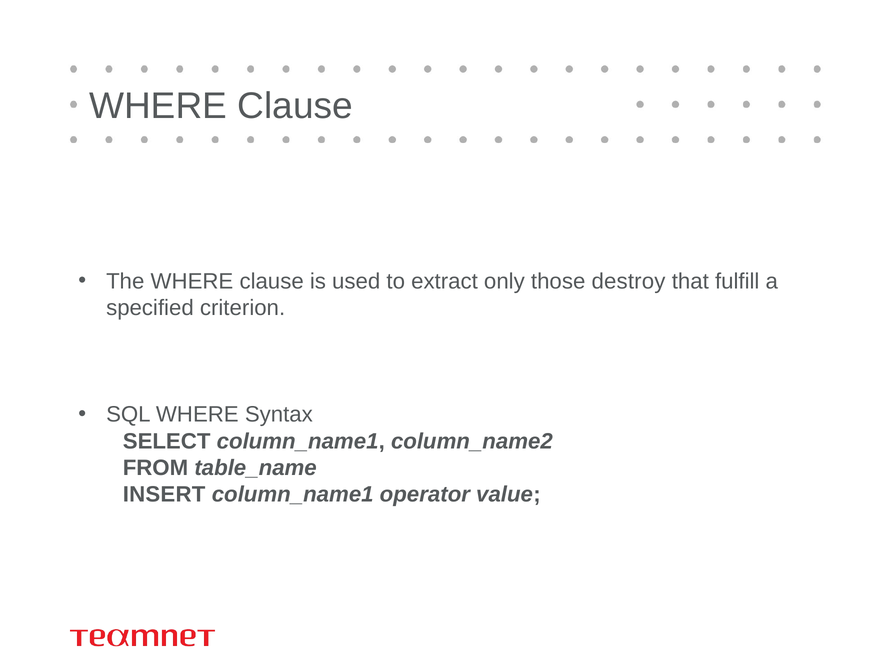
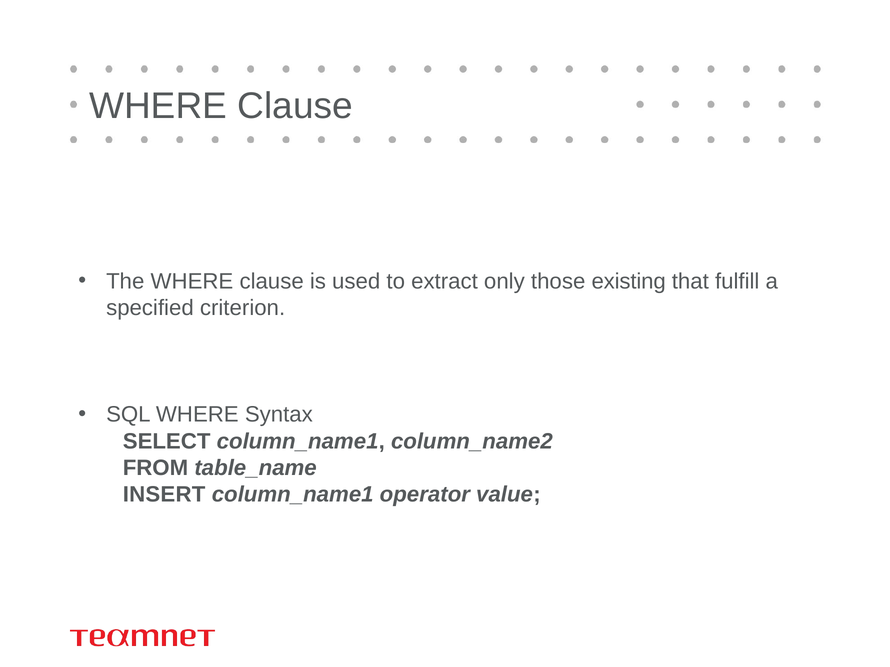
destroy: destroy -> existing
